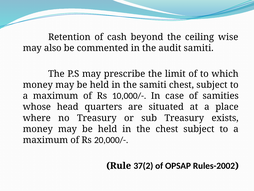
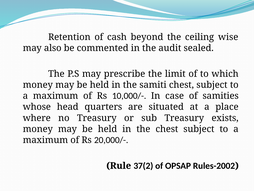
audit samiti: samiti -> sealed
